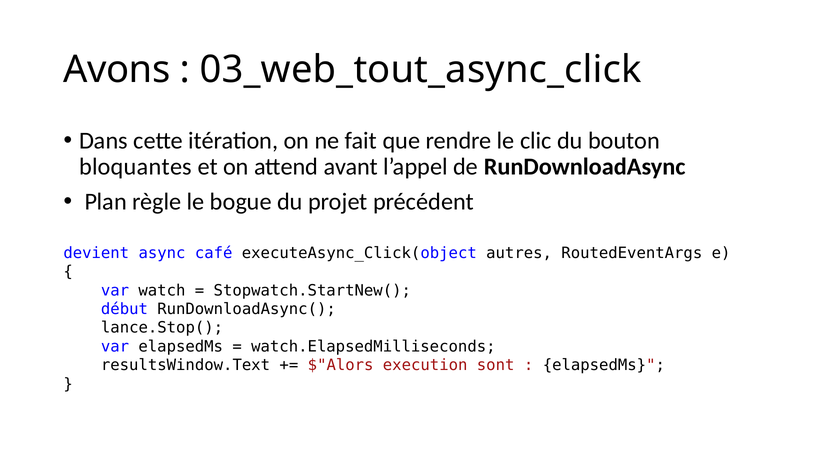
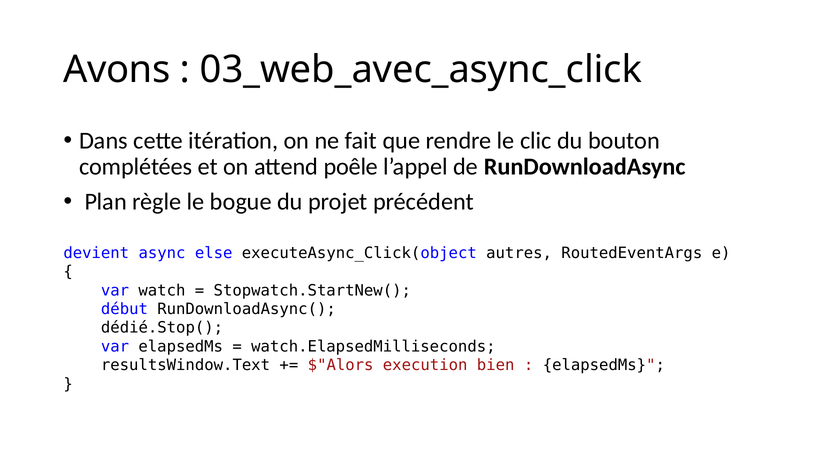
03_web_tout_async_click: 03_web_tout_async_click -> 03_web_avec_async_click
bloquantes: bloquantes -> complétées
avant: avant -> poêle
café: café -> else
lance.Stop(: lance.Stop( -> dédié.Stop(
sont: sont -> bien
